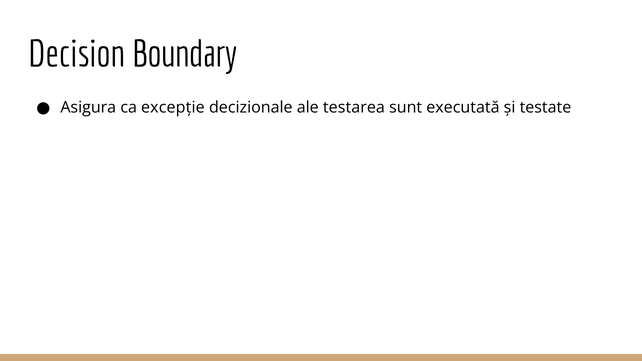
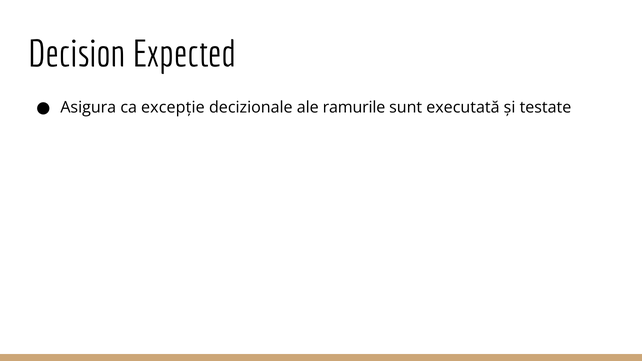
Boundary: Boundary -> Expected
testarea: testarea -> ramurile
